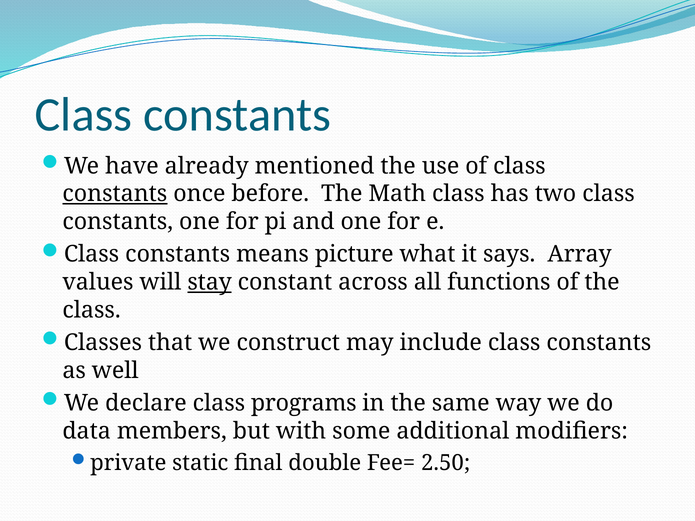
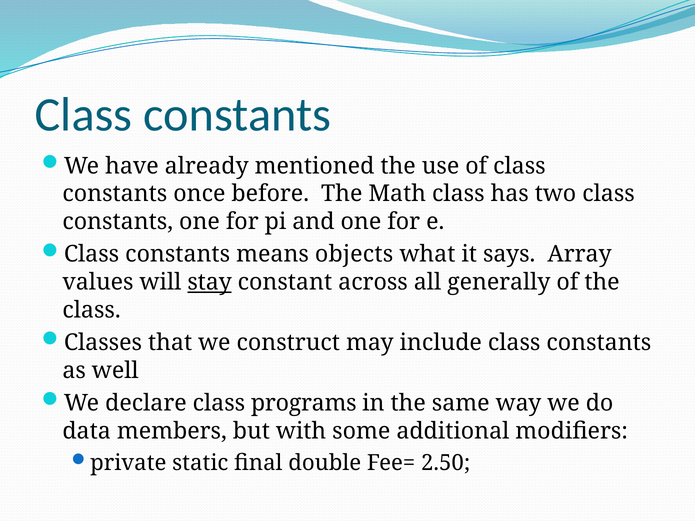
constants at (115, 194) underline: present -> none
picture: picture -> objects
functions: functions -> generally
